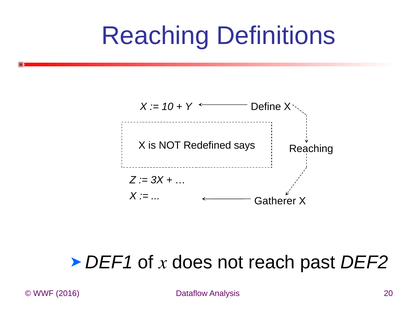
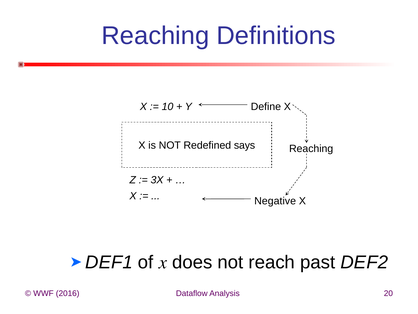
Gatherer: Gatherer -> Negative
